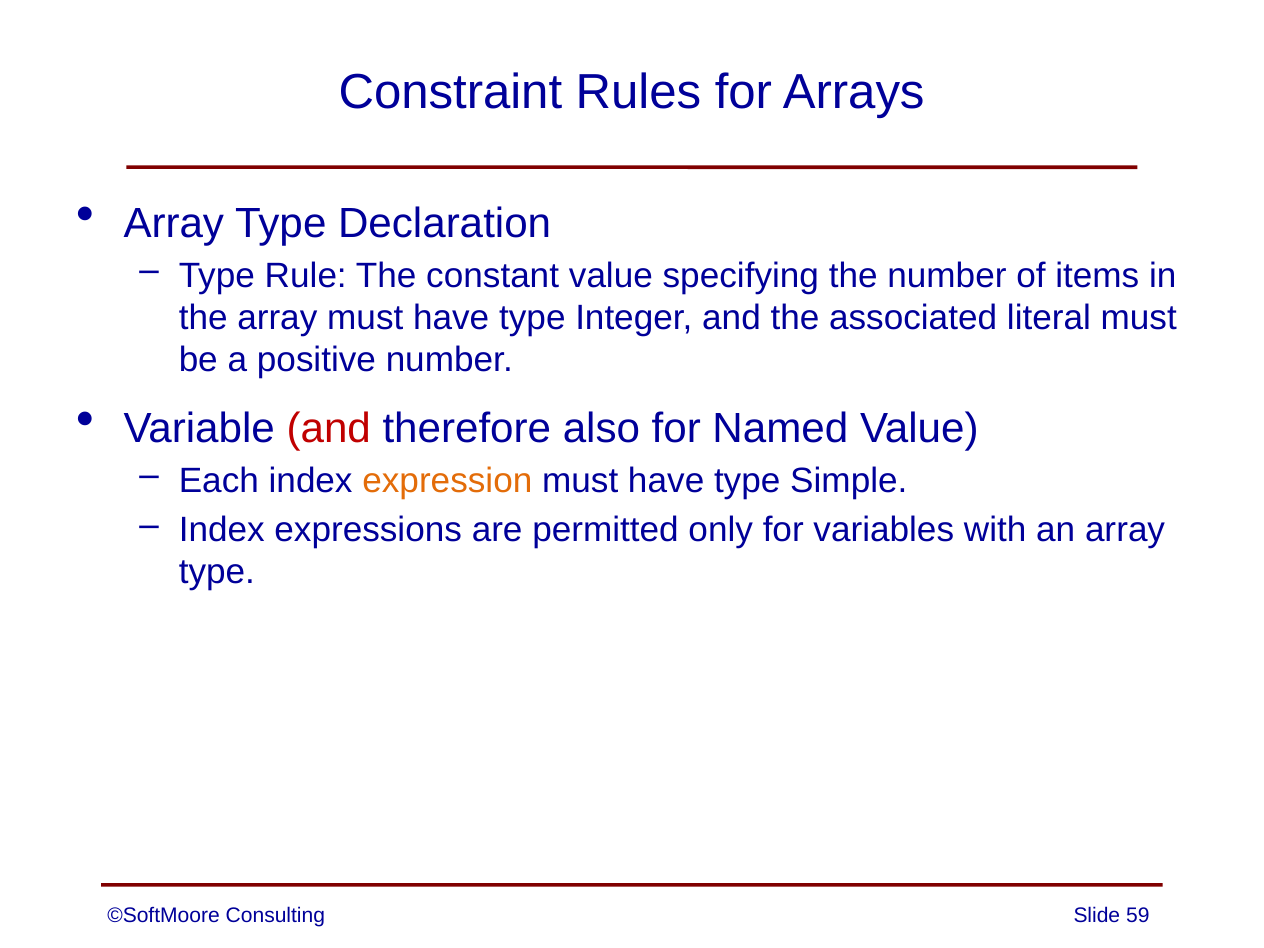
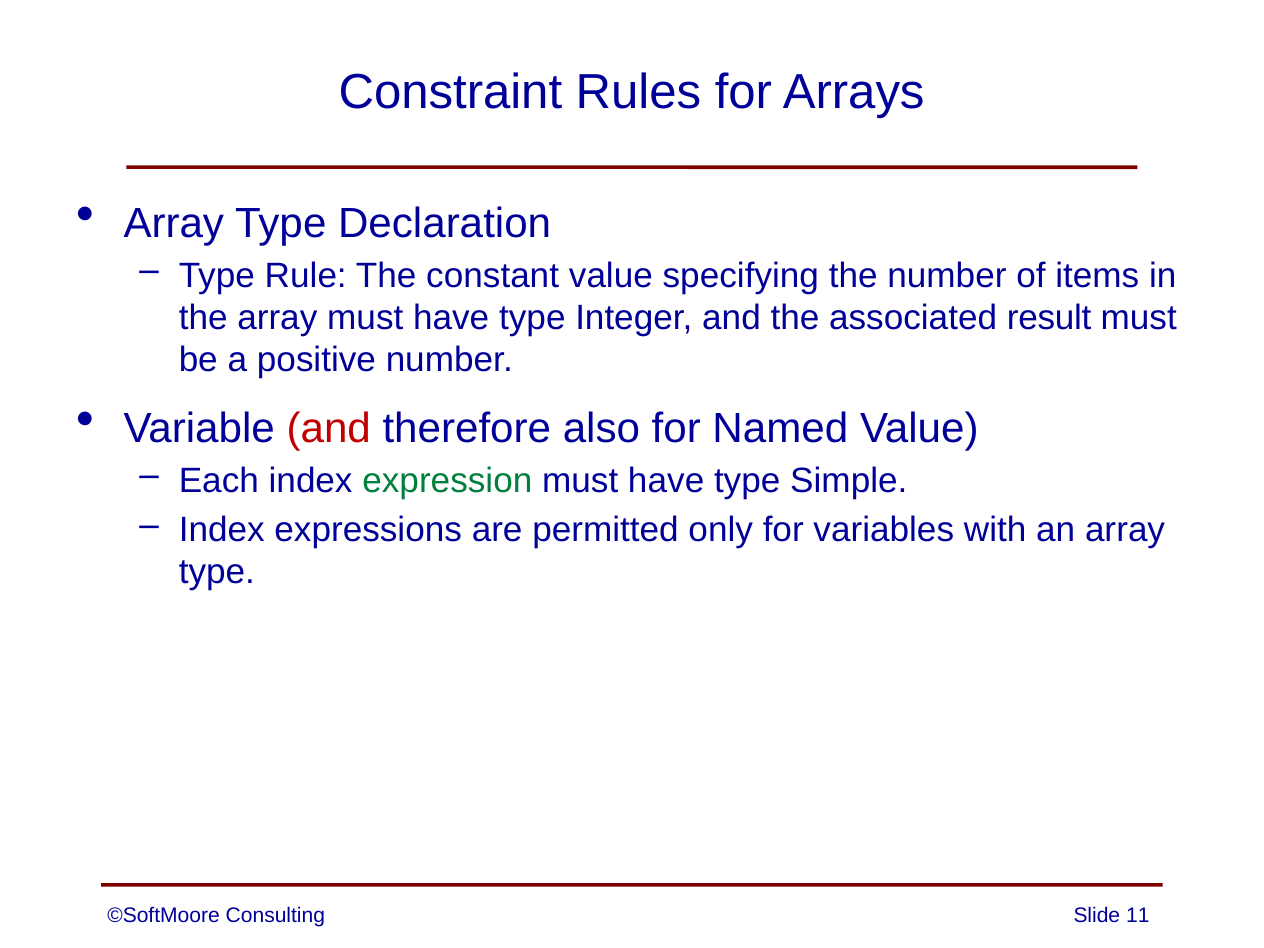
literal: literal -> result
expression colour: orange -> green
59: 59 -> 11
